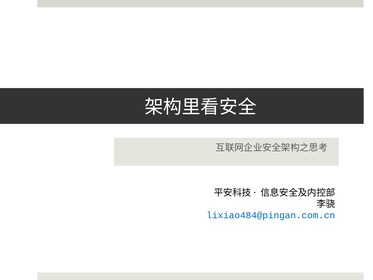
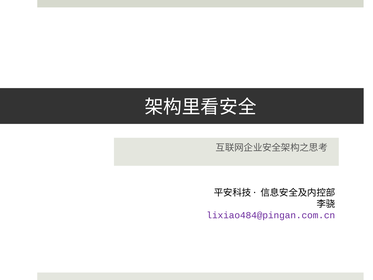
lixiao484@pingan.com.cn colour: blue -> purple
